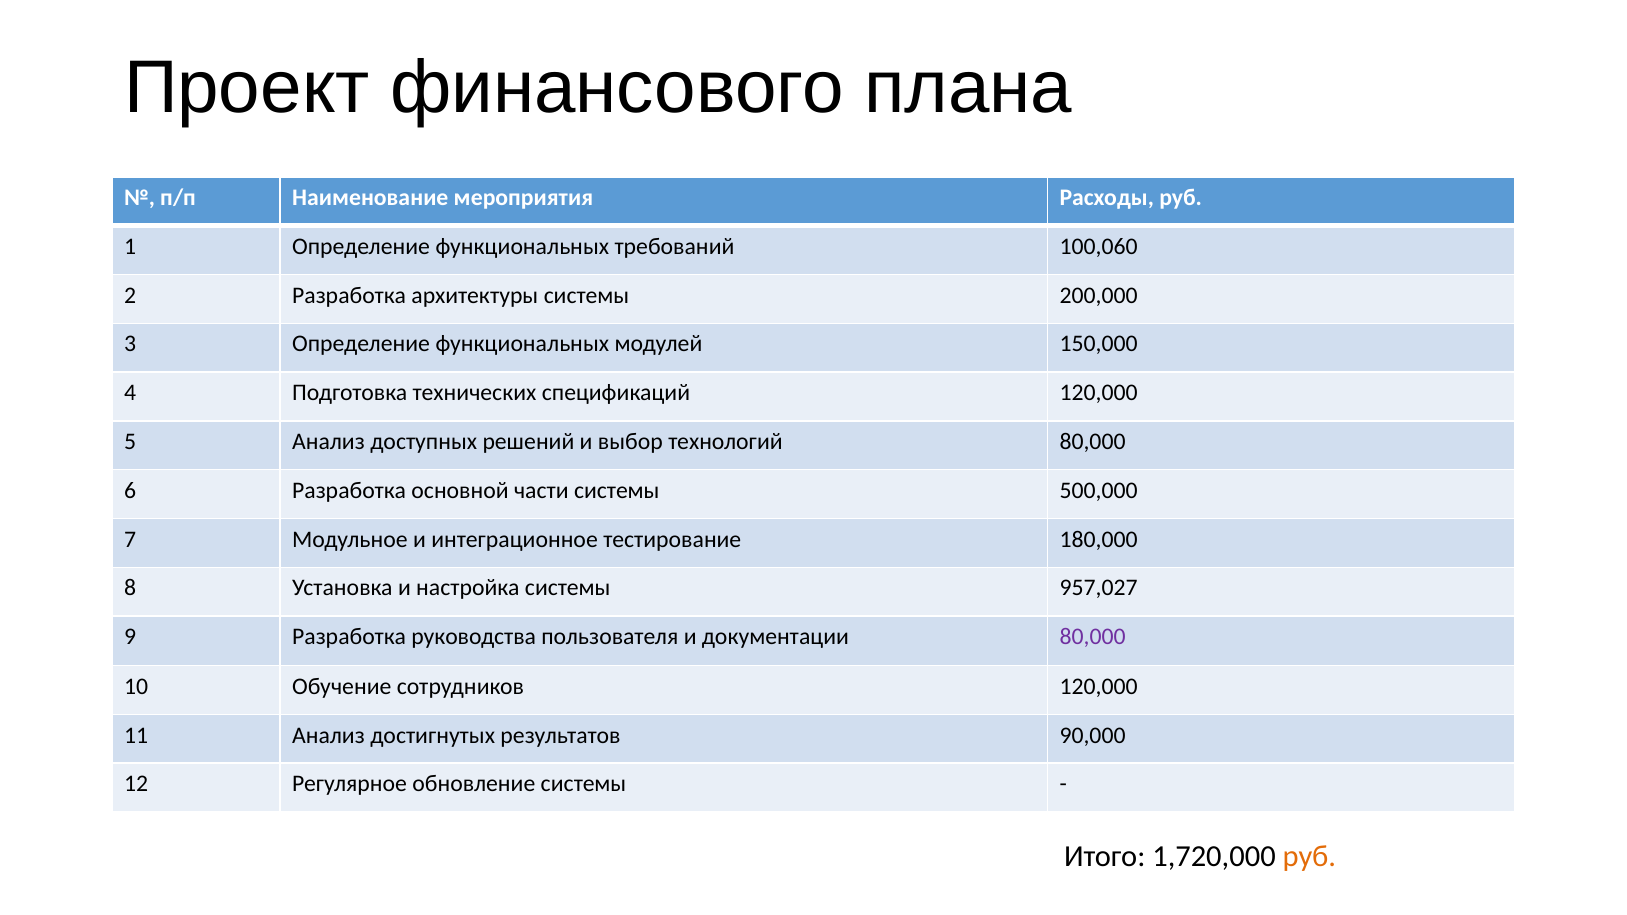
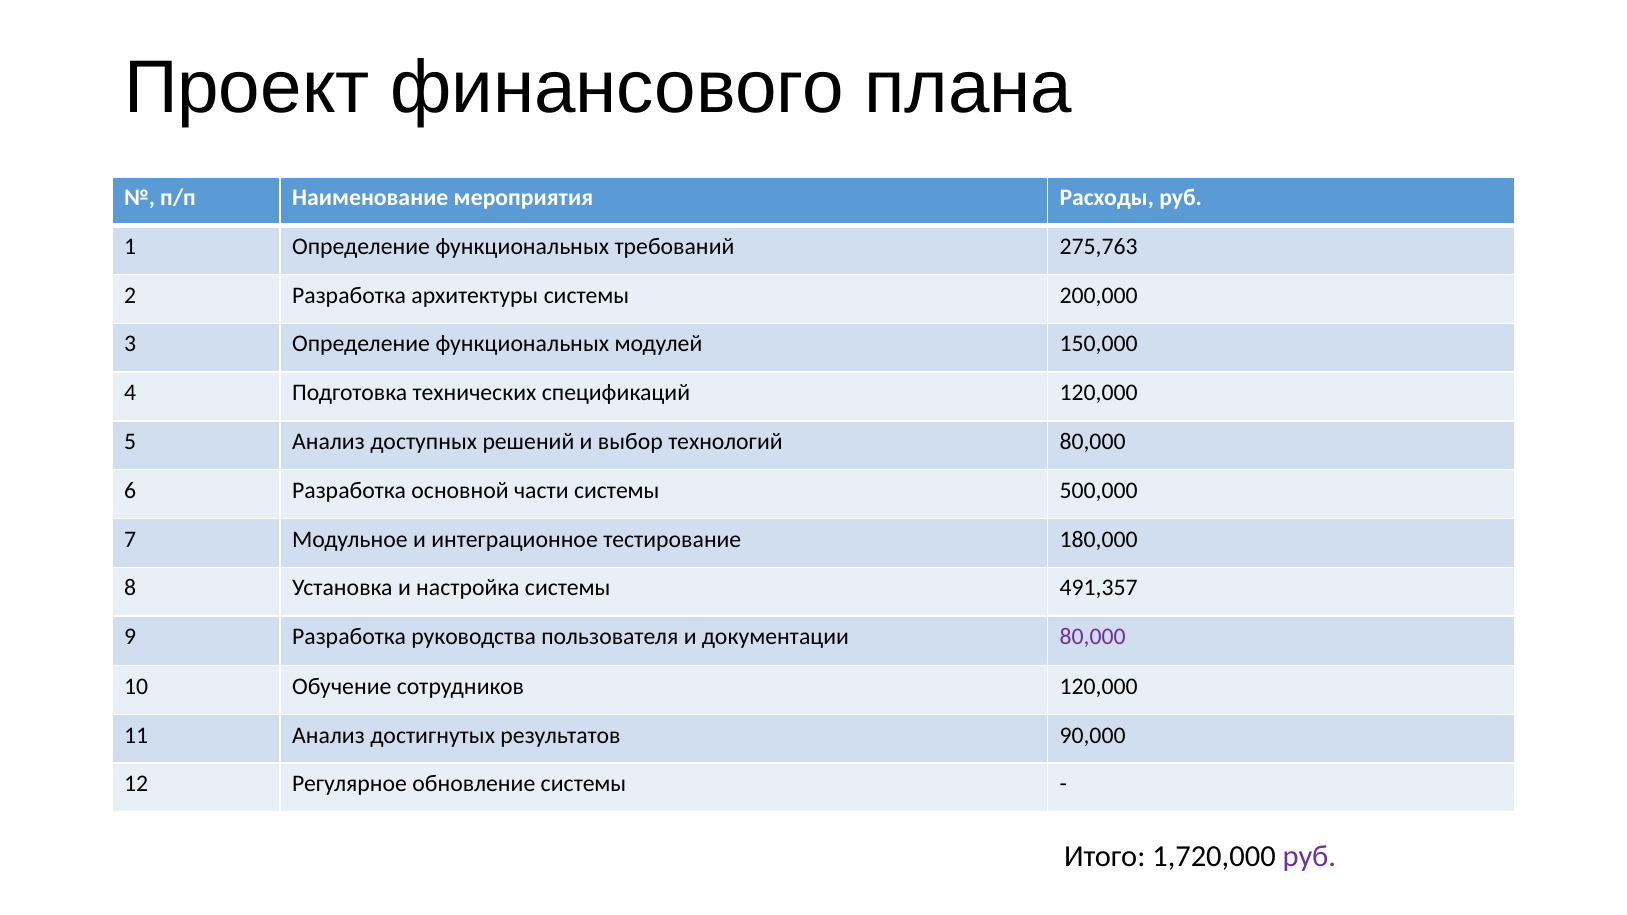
100,060: 100,060 -> 275,763
957,027: 957,027 -> 491,357
руб at (1309, 857) colour: orange -> purple
